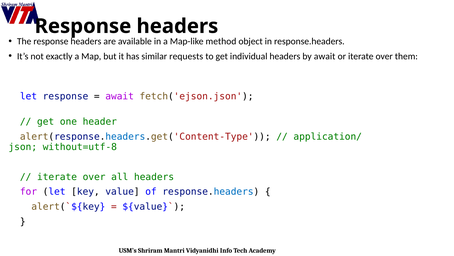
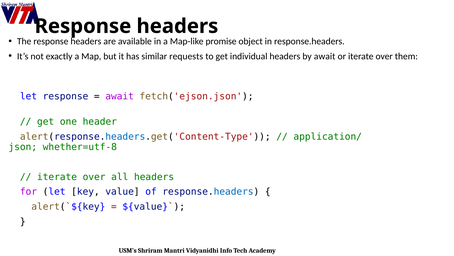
method: method -> promise
without=utf-8: without=utf-8 -> whether=utf-8
